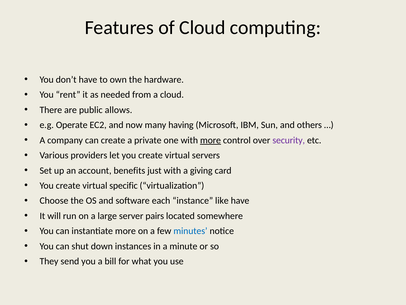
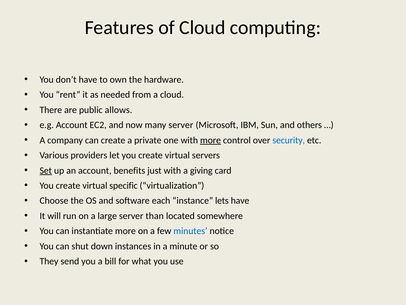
e.g Operate: Operate -> Account
many having: having -> server
security colour: purple -> blue
Set underline: none -> present
like: like -> lets
pairs: pairs -> than
